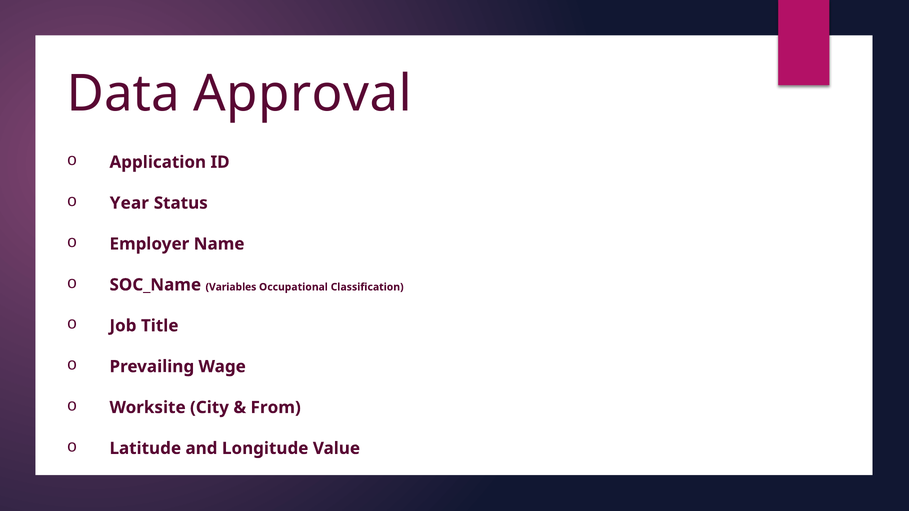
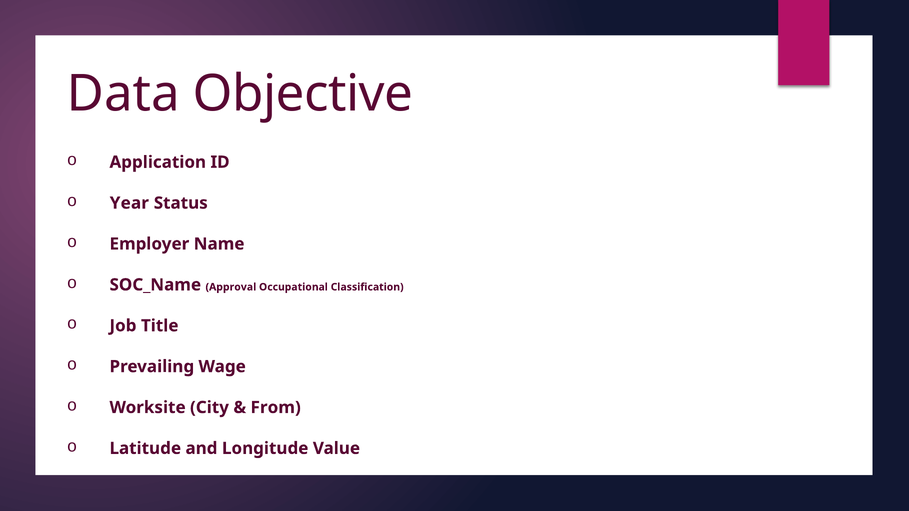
Approval: Approval -> Objective
Variables: Variables -> Approval
